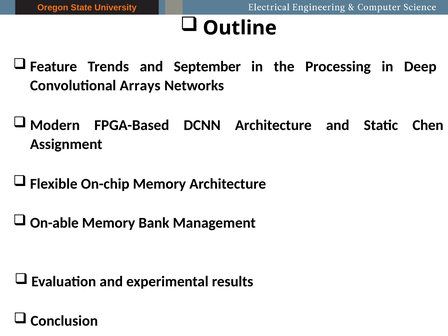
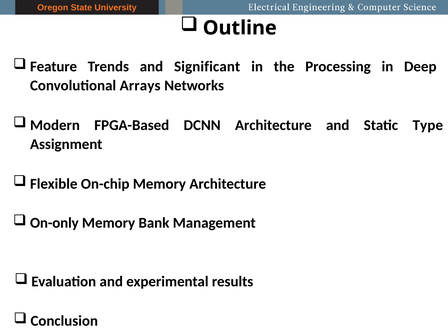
September: September -> Significant
Chen: Chen -> Type
On-able: On-able -> On-only
